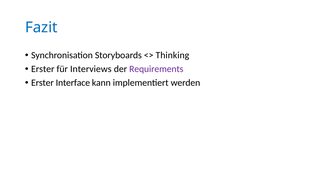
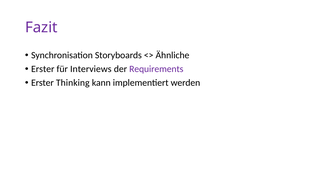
Fazit colour: blue -> purple
Thinking: Thinking -> Ähnliche
Interface: Interface -> Thinking
